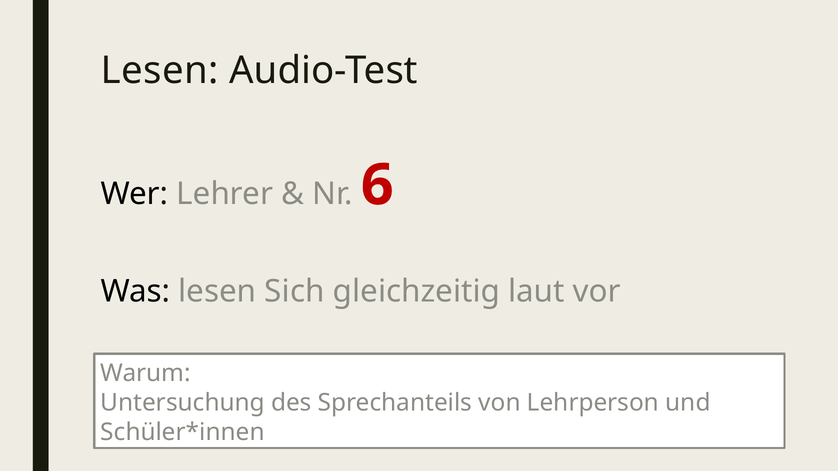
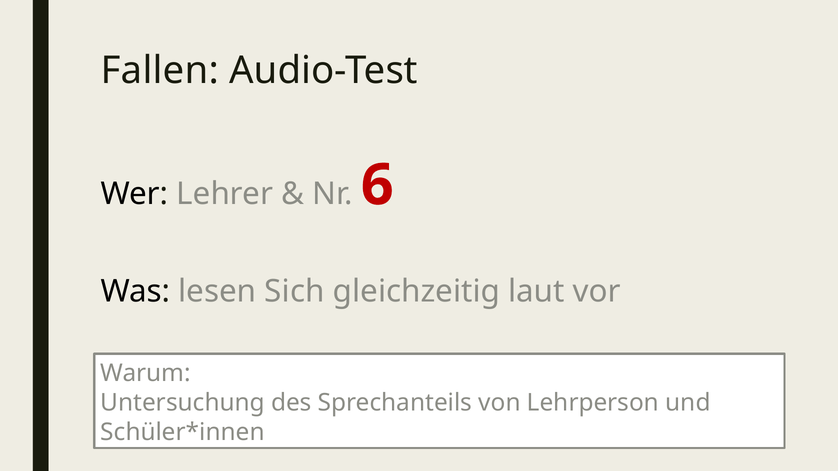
Lesen at (160, 70): Lesen -> Fallen
